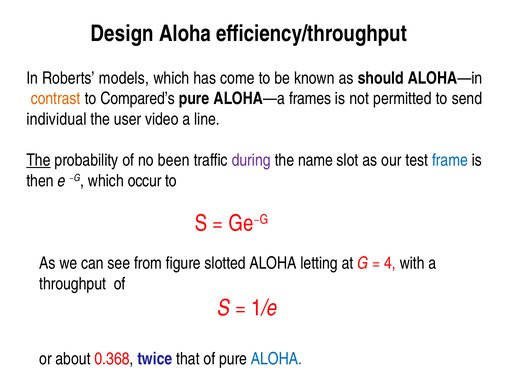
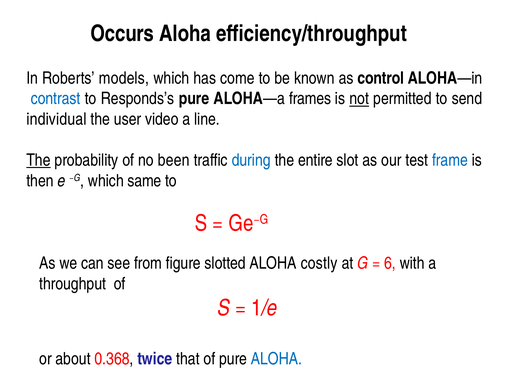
Design: Design -> Occurs
should: should -> control
contrast colour: orange -> blue
Compared’s: Compared’s -> Responds’s
not underline: none -> present
during colour: purple -> blue
name: name -> entire
occur: occur -> same
letting: letting -> costly
4: 4 -> 6
